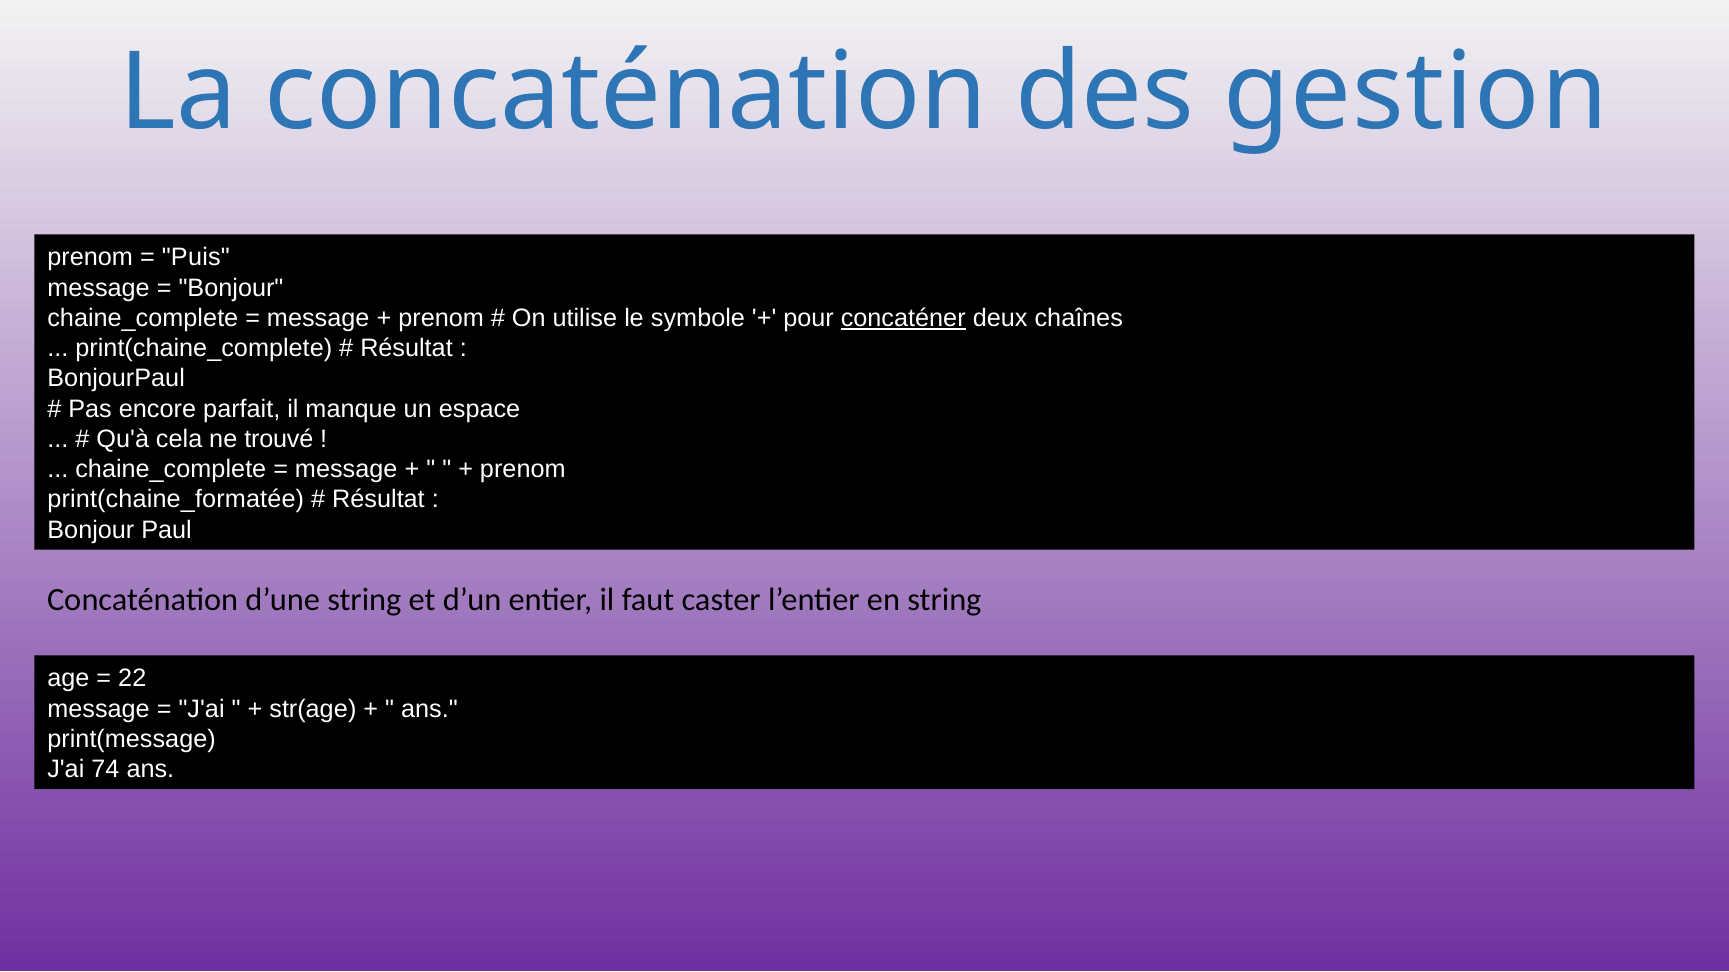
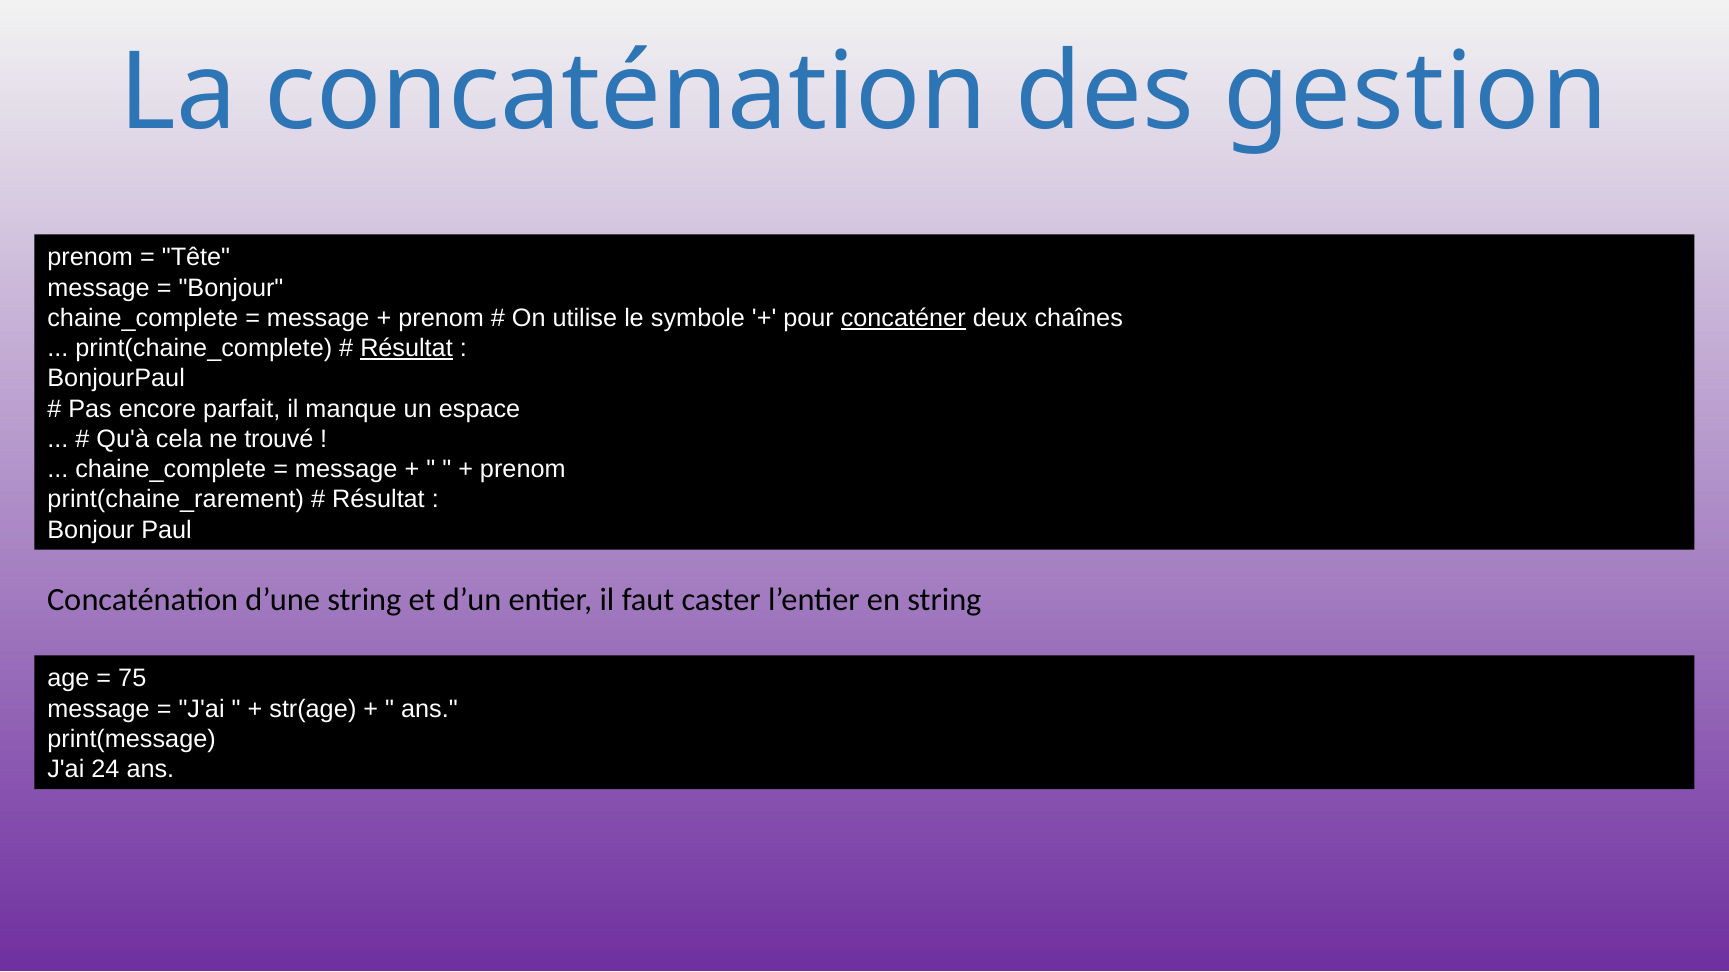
Puis: Puis -> Tête
Résultat at (407, 349) underline: none -> present
print(chaine_formatée: print(chaine_formatée -> print(chaine_rarement
22: 22 -> 75
74: 74 -> 24
